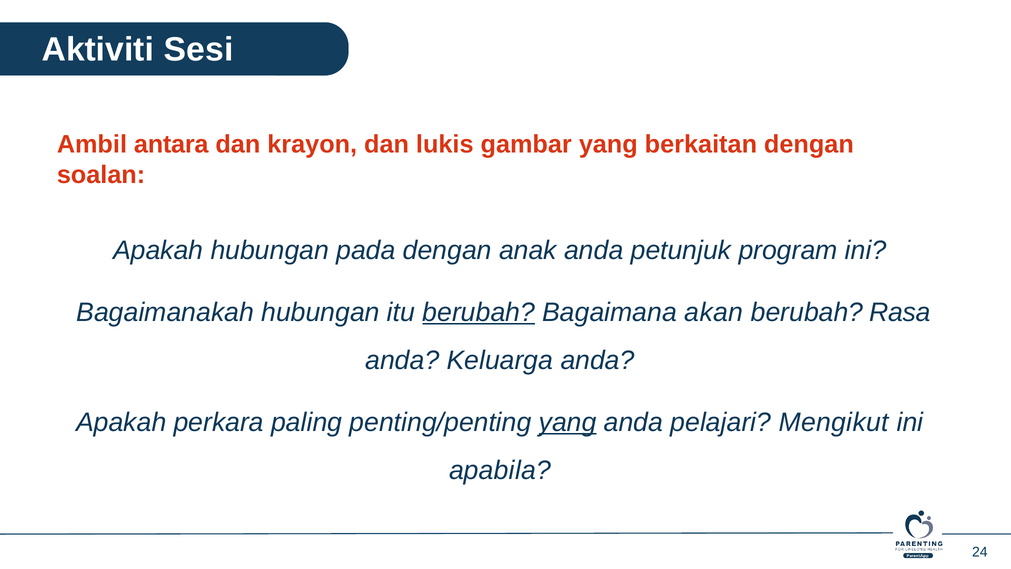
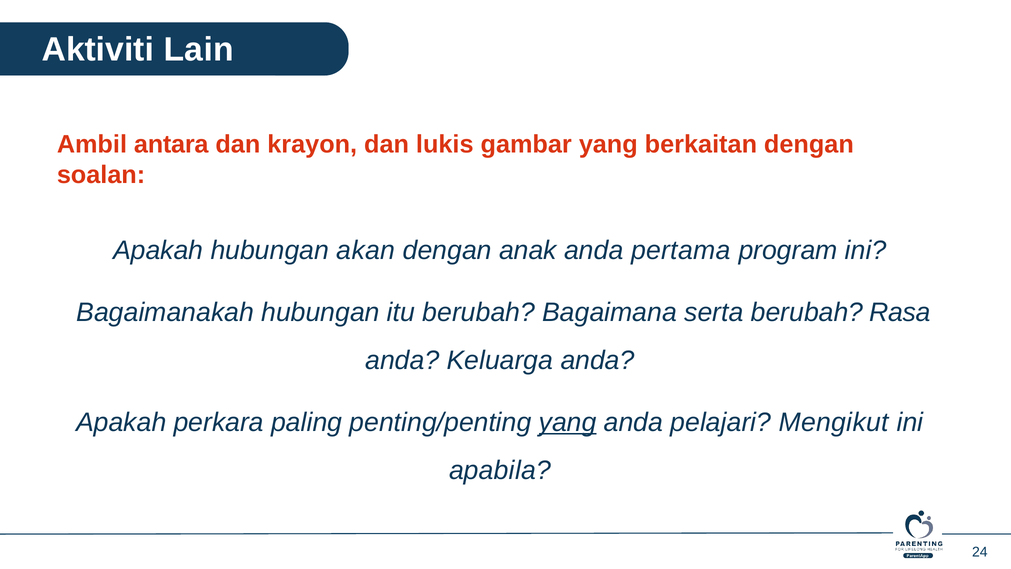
Sesi: Sesi -> Lain
pada: pada -> akan
petunjuk: petunjuk -> pertama
berubah at (479, 312) underline: present -> none
akan: akan -> serta
